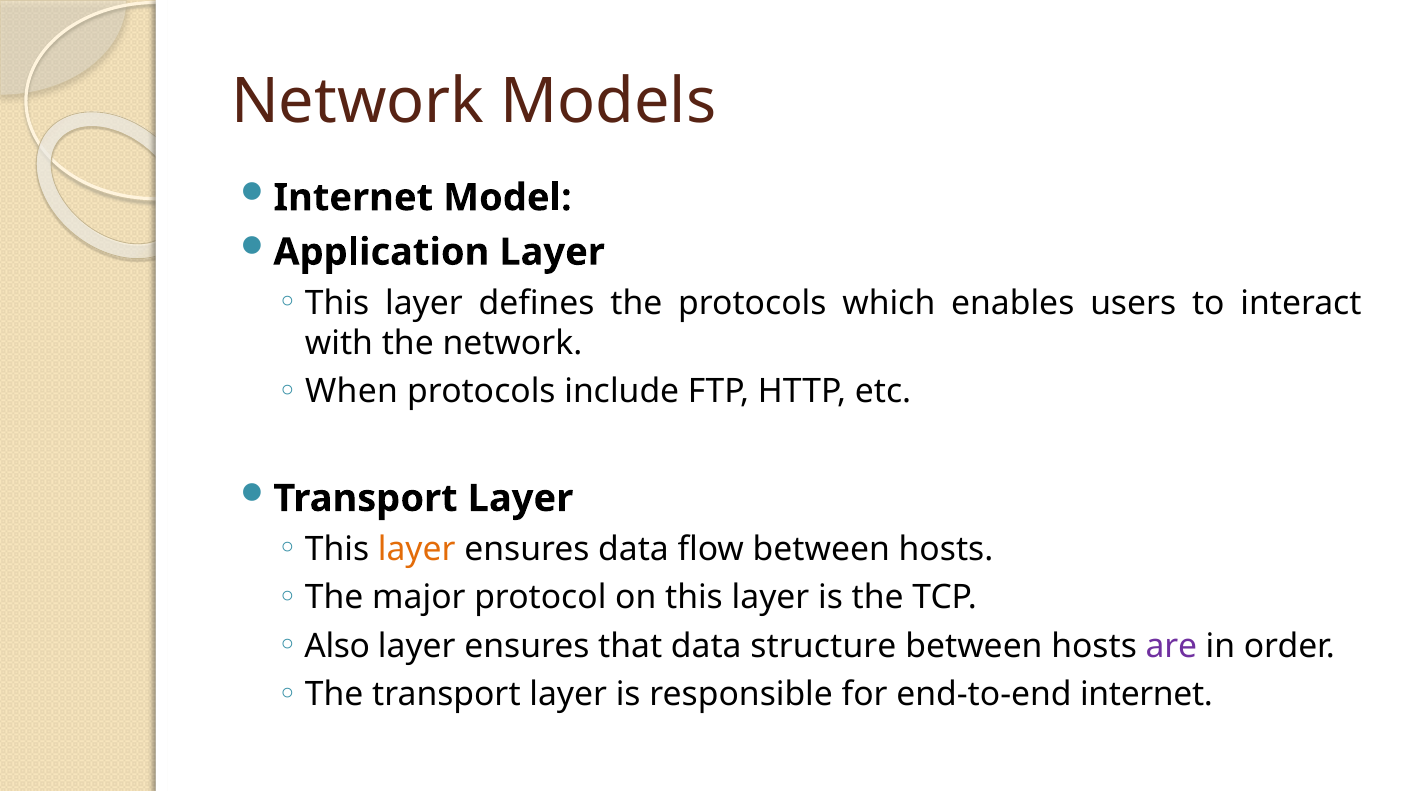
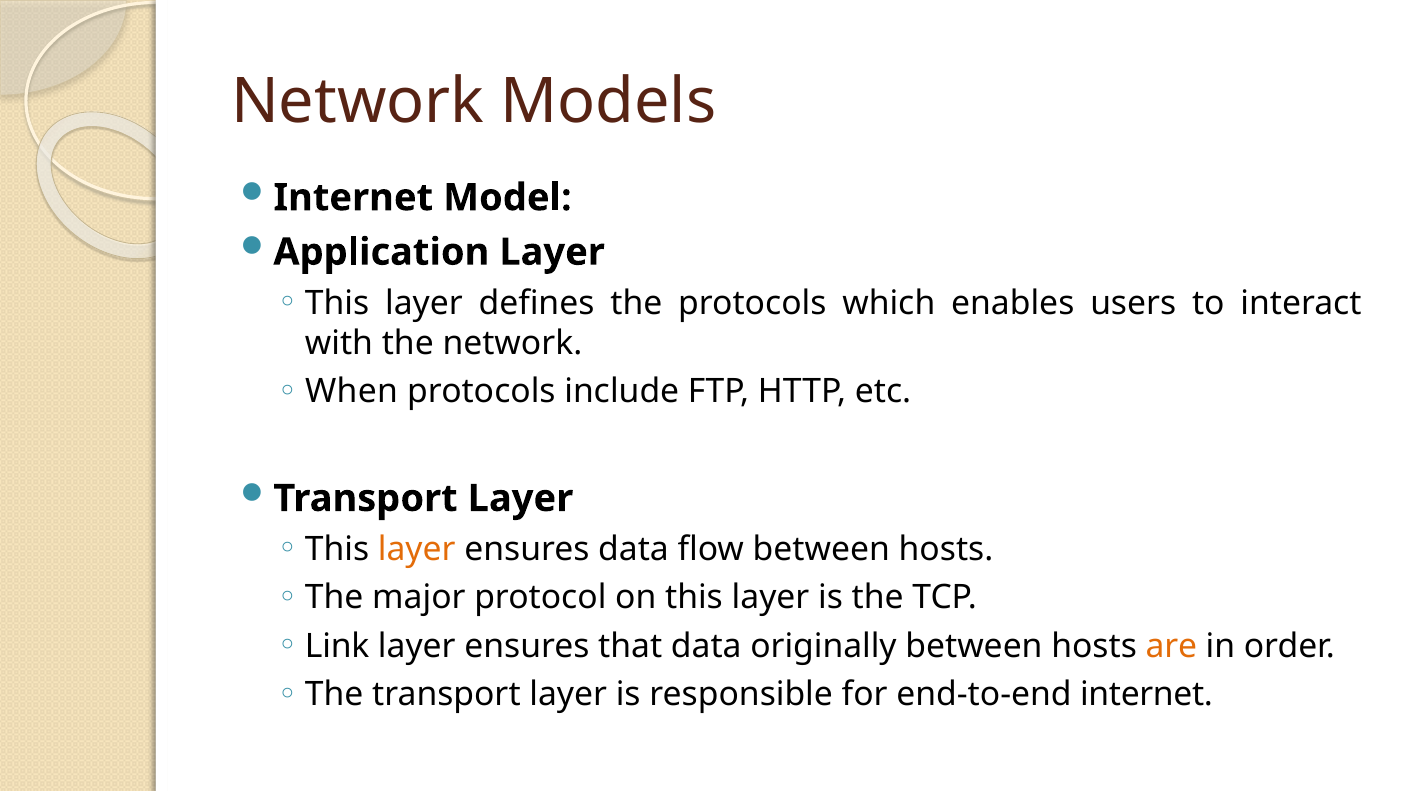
Also: Also -> Link
structure: structure -> originally
are colour: purple -> orange
